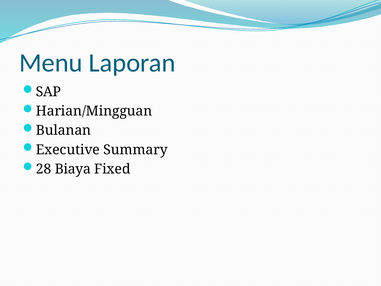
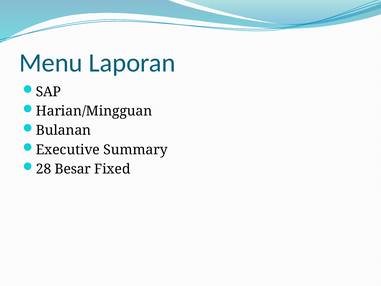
Biaya: Biaya -> Besar
